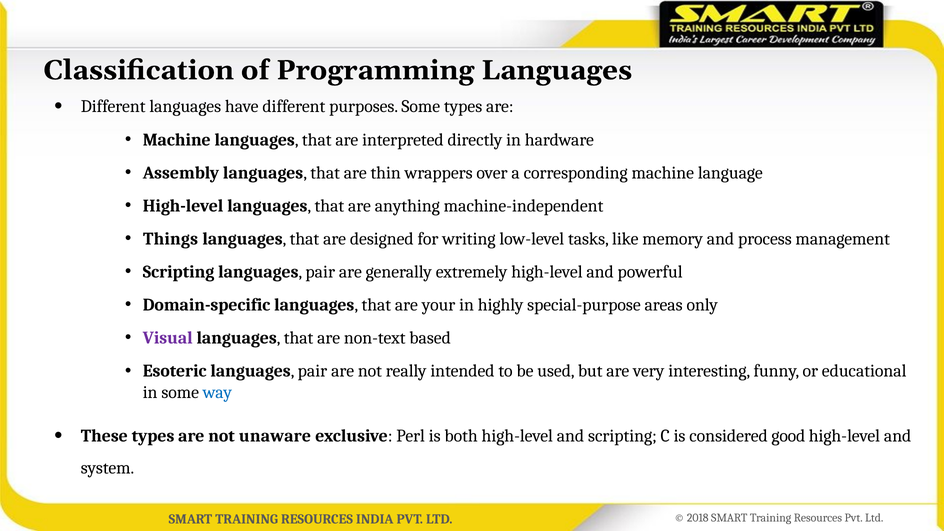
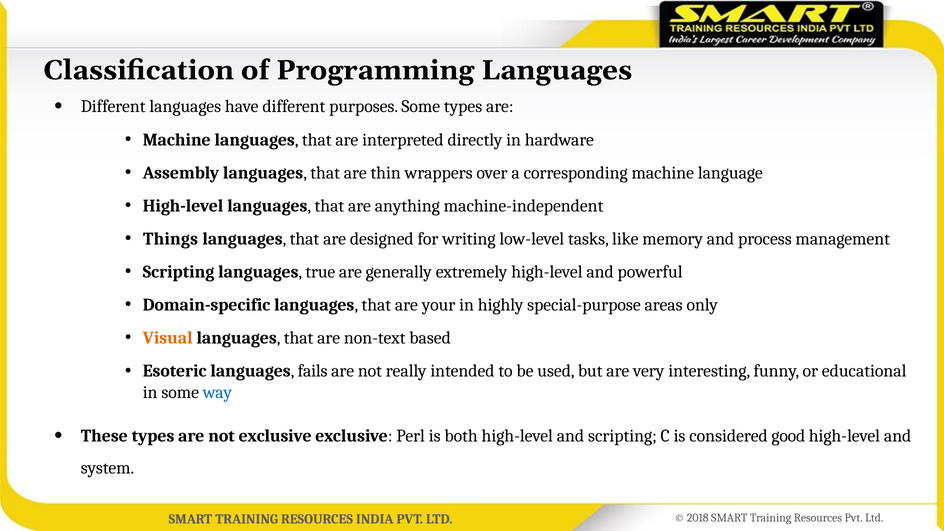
Scripting languages pair: pair -> true
Visual colour: purple -> orange
Esoteric languages pair: pair -> fails
not unaware: unaware -> exclusive
